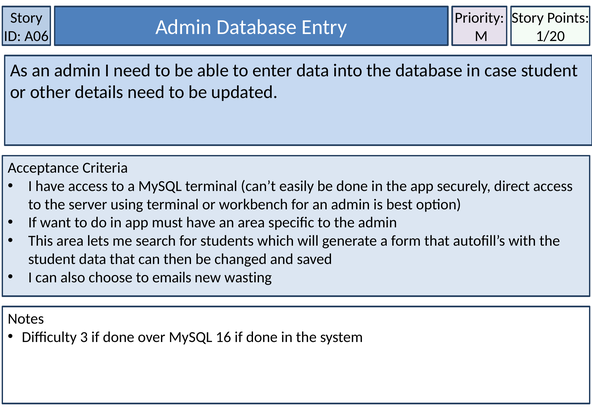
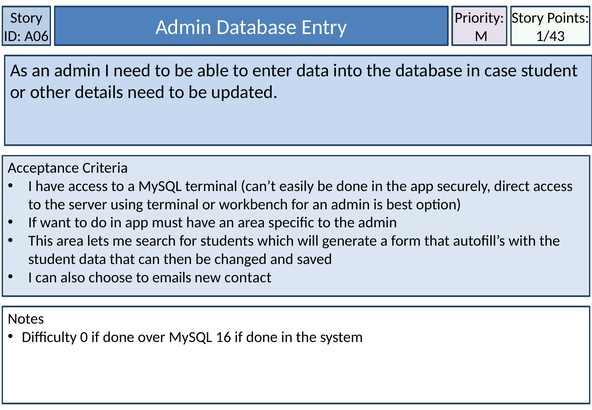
1/20: 1/20 -> 1/43
wasting: wasting -> contact
3: 3 -> 0
